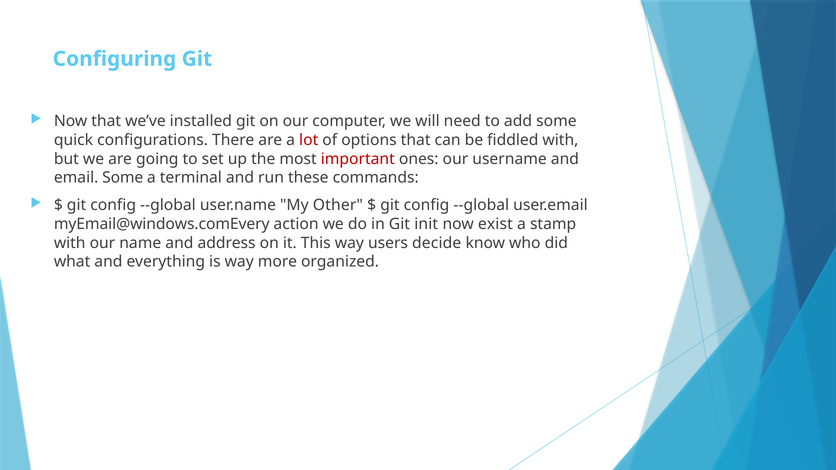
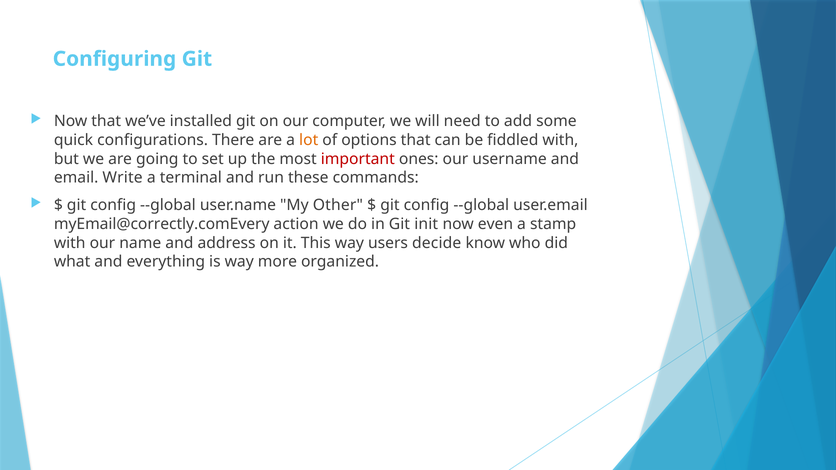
lot colour: red -> orange
email Some: Some -> Write
myEmail@windows.comEvery: myEmail@windows.comEvery -> myEmail@correctly.comEvery
exist: exist -> even
